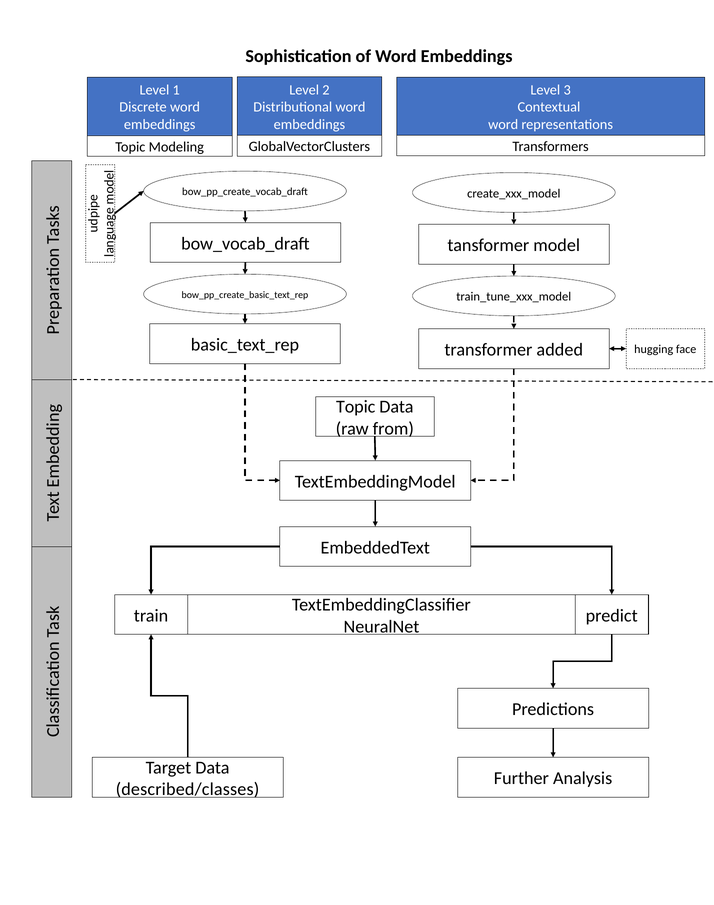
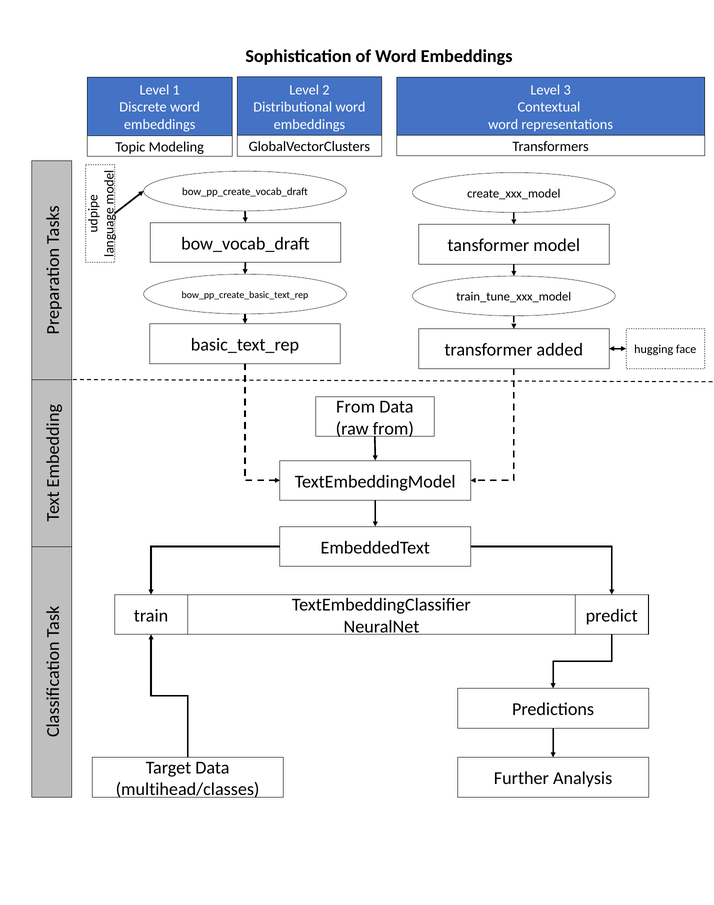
Topic at (356, 407): Topic -> From
described/classes: described/classes -> multihead/classes
